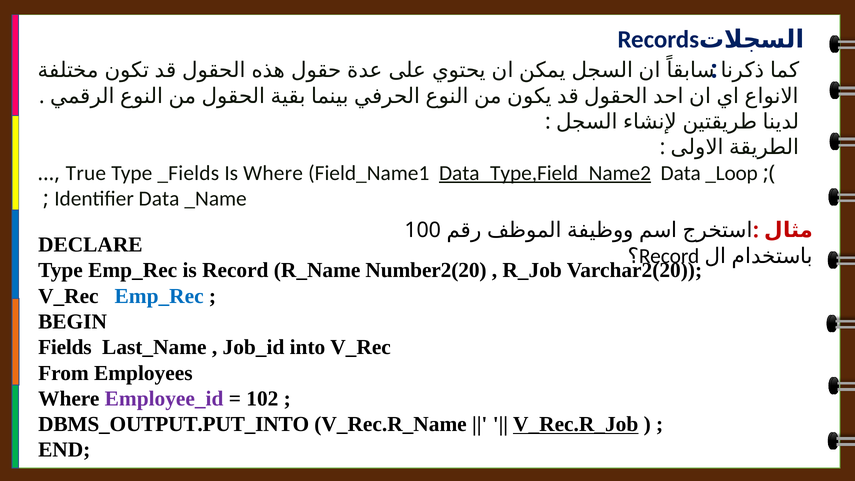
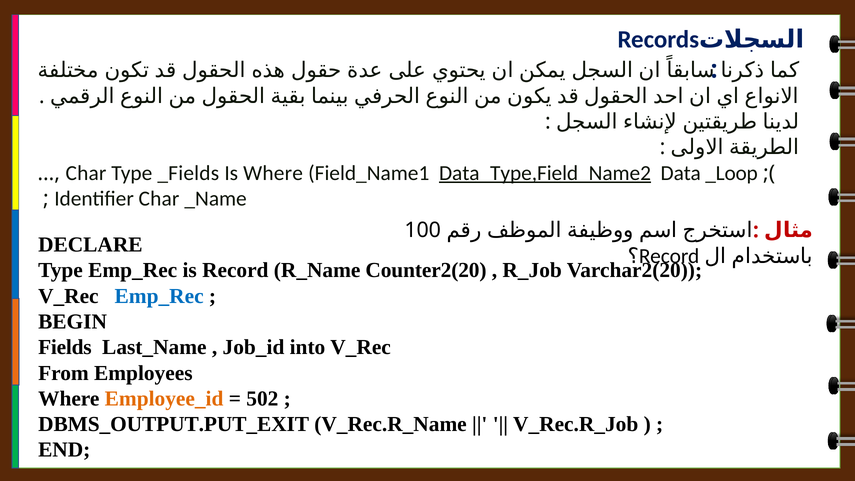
True at (86, 173): True -> Char
Identifier Data: Data -> Char
Number2(20: Number2(20 -> Counter2(20
Employee_id colour: purple -> orange
102: 102 -> 502
DBMS_OUTPUT.PUT_INTO: DBMS_OUTPUT.PUT_INTO -> DBMS_OUTPUT.PUT_EXIT
V_Rec.R_Job underline: present -> none
